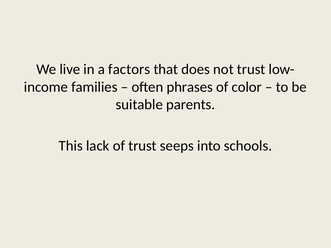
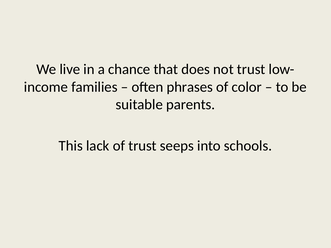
factors: factors -> chance
